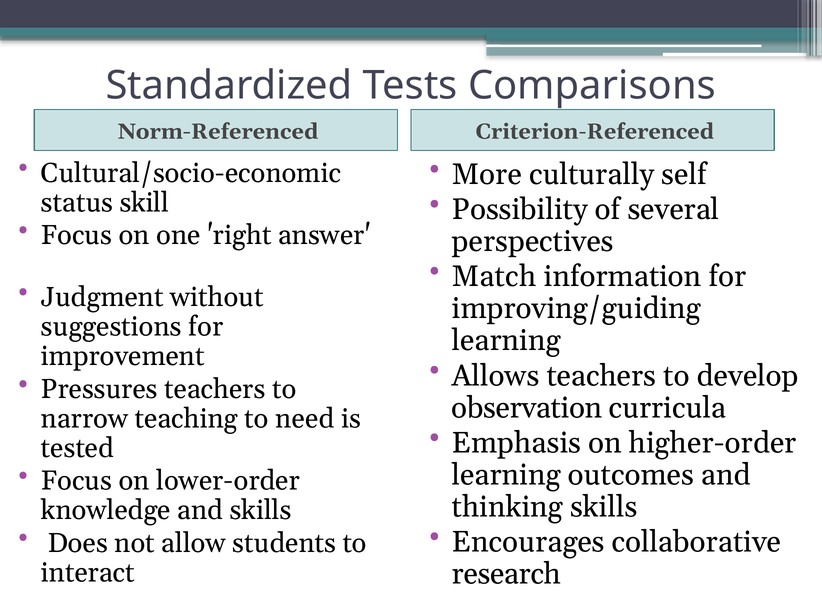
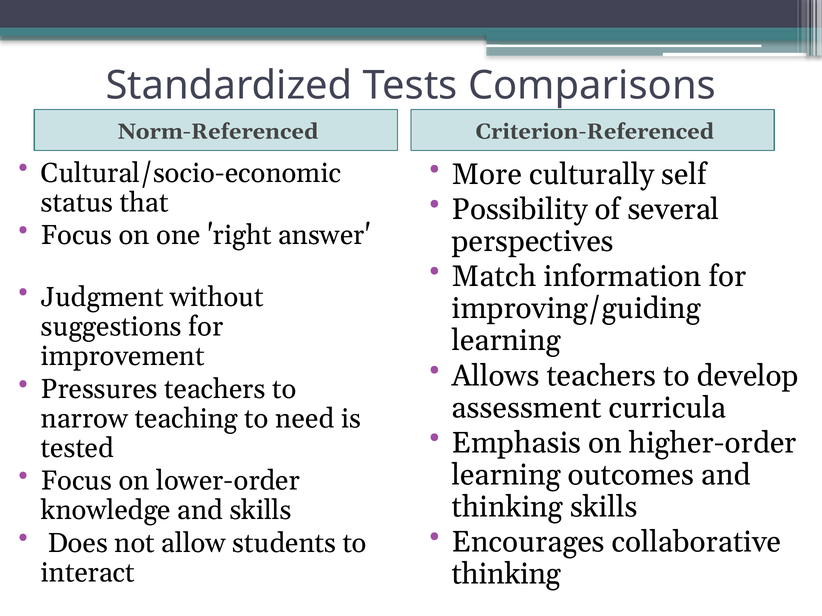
skill: skill -> that
observation: observation -> assessment
research at (507, 574): research -> thinking
